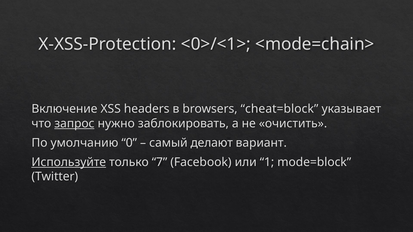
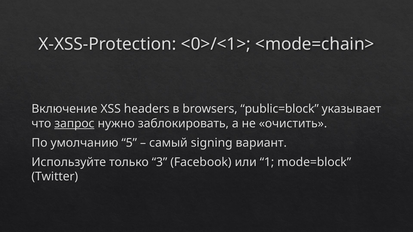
cheat=block: cheat=block -> public=block
0: 0 -> 5
делают: делают -> signing
Используйте underline: present -> none
7: 7 -> 3
